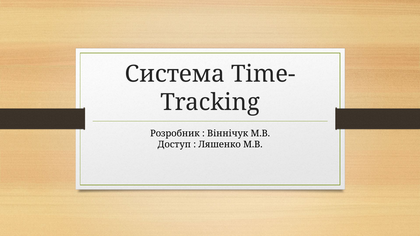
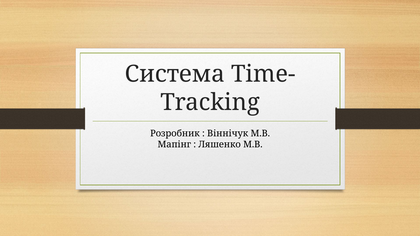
Доступ: Доступ -> Мапінг
